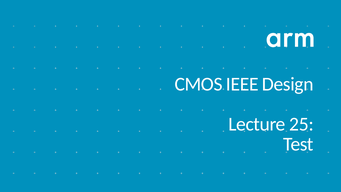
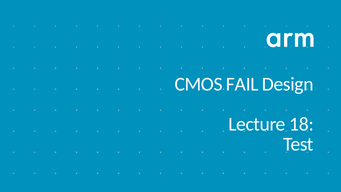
IEEE: IEEE -> FAIL
25: 25 -> 18
